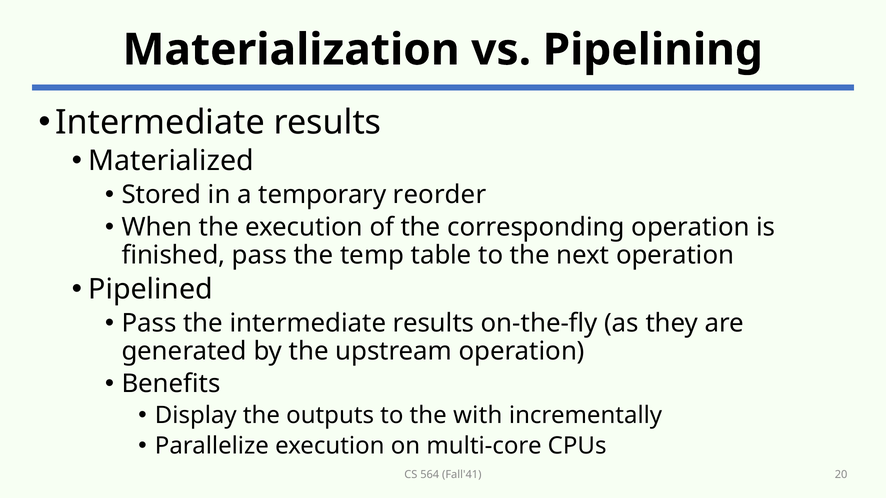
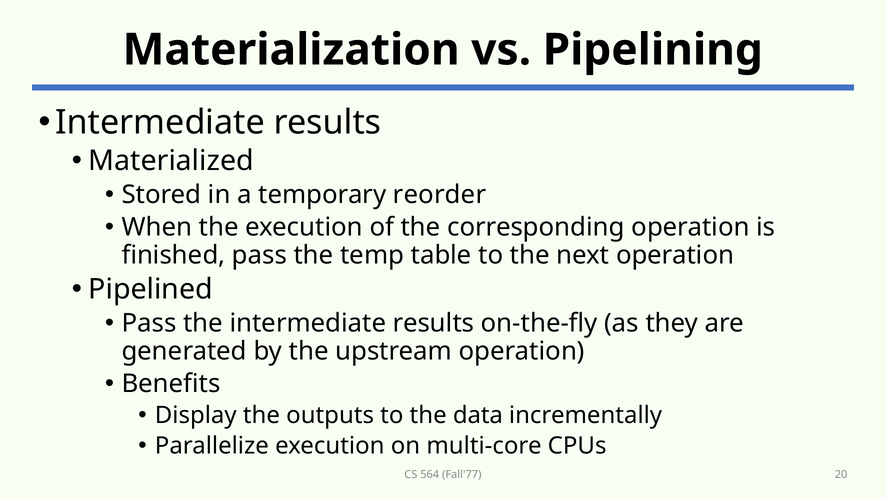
with: with -> data
Fall'41: Fall'41 -> Fall'77
